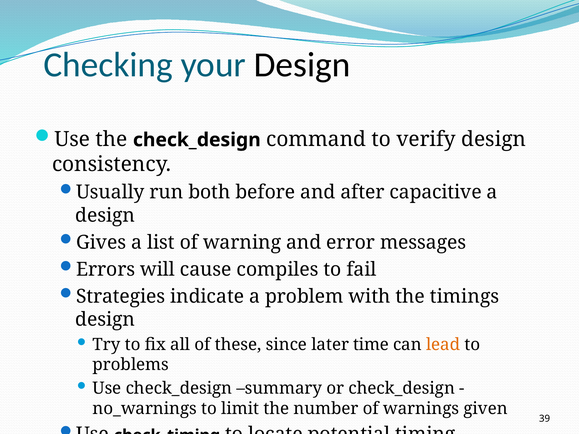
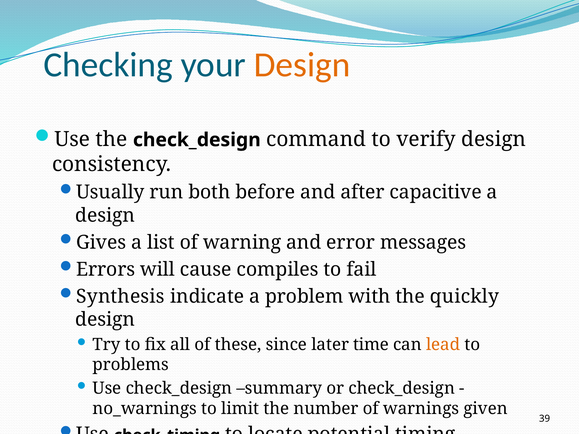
Design at (302, 65) colour: black -> orange
Strategies: Strategies -> Synthesis
timings: timings -> quickly
